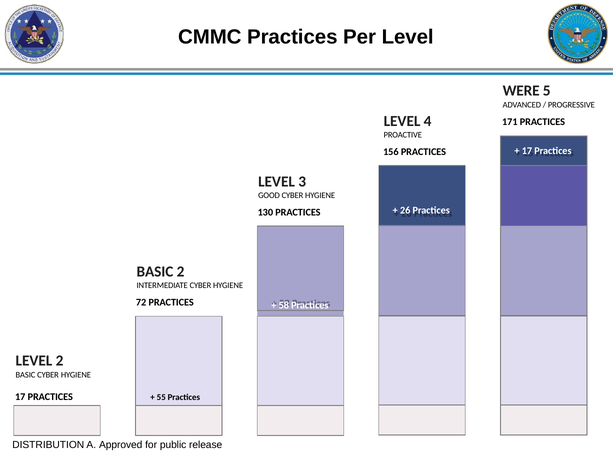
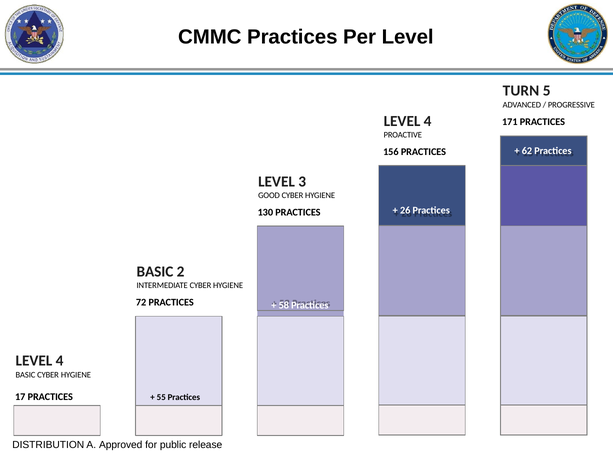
WERE: WERE -> TURN
17 at (527, 151): 17 -> 62
2 at (60, 361): 2 -> 4
